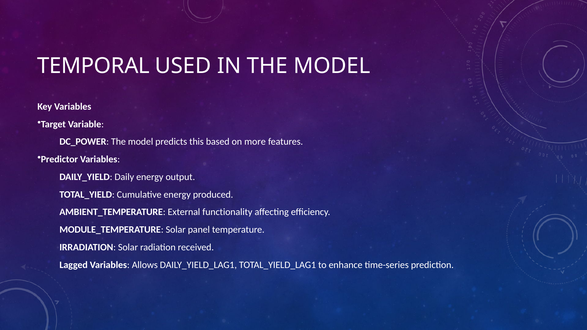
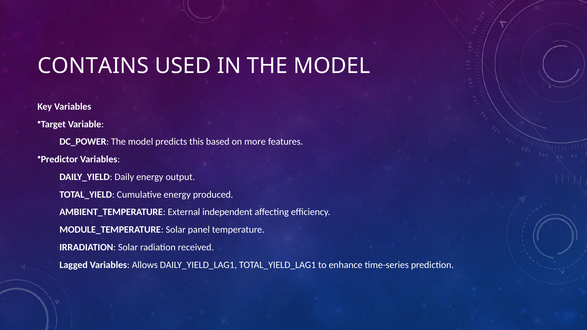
TEMPORAL: TEMPORAL -> CONTAINS
functionality: functionality -> independent
